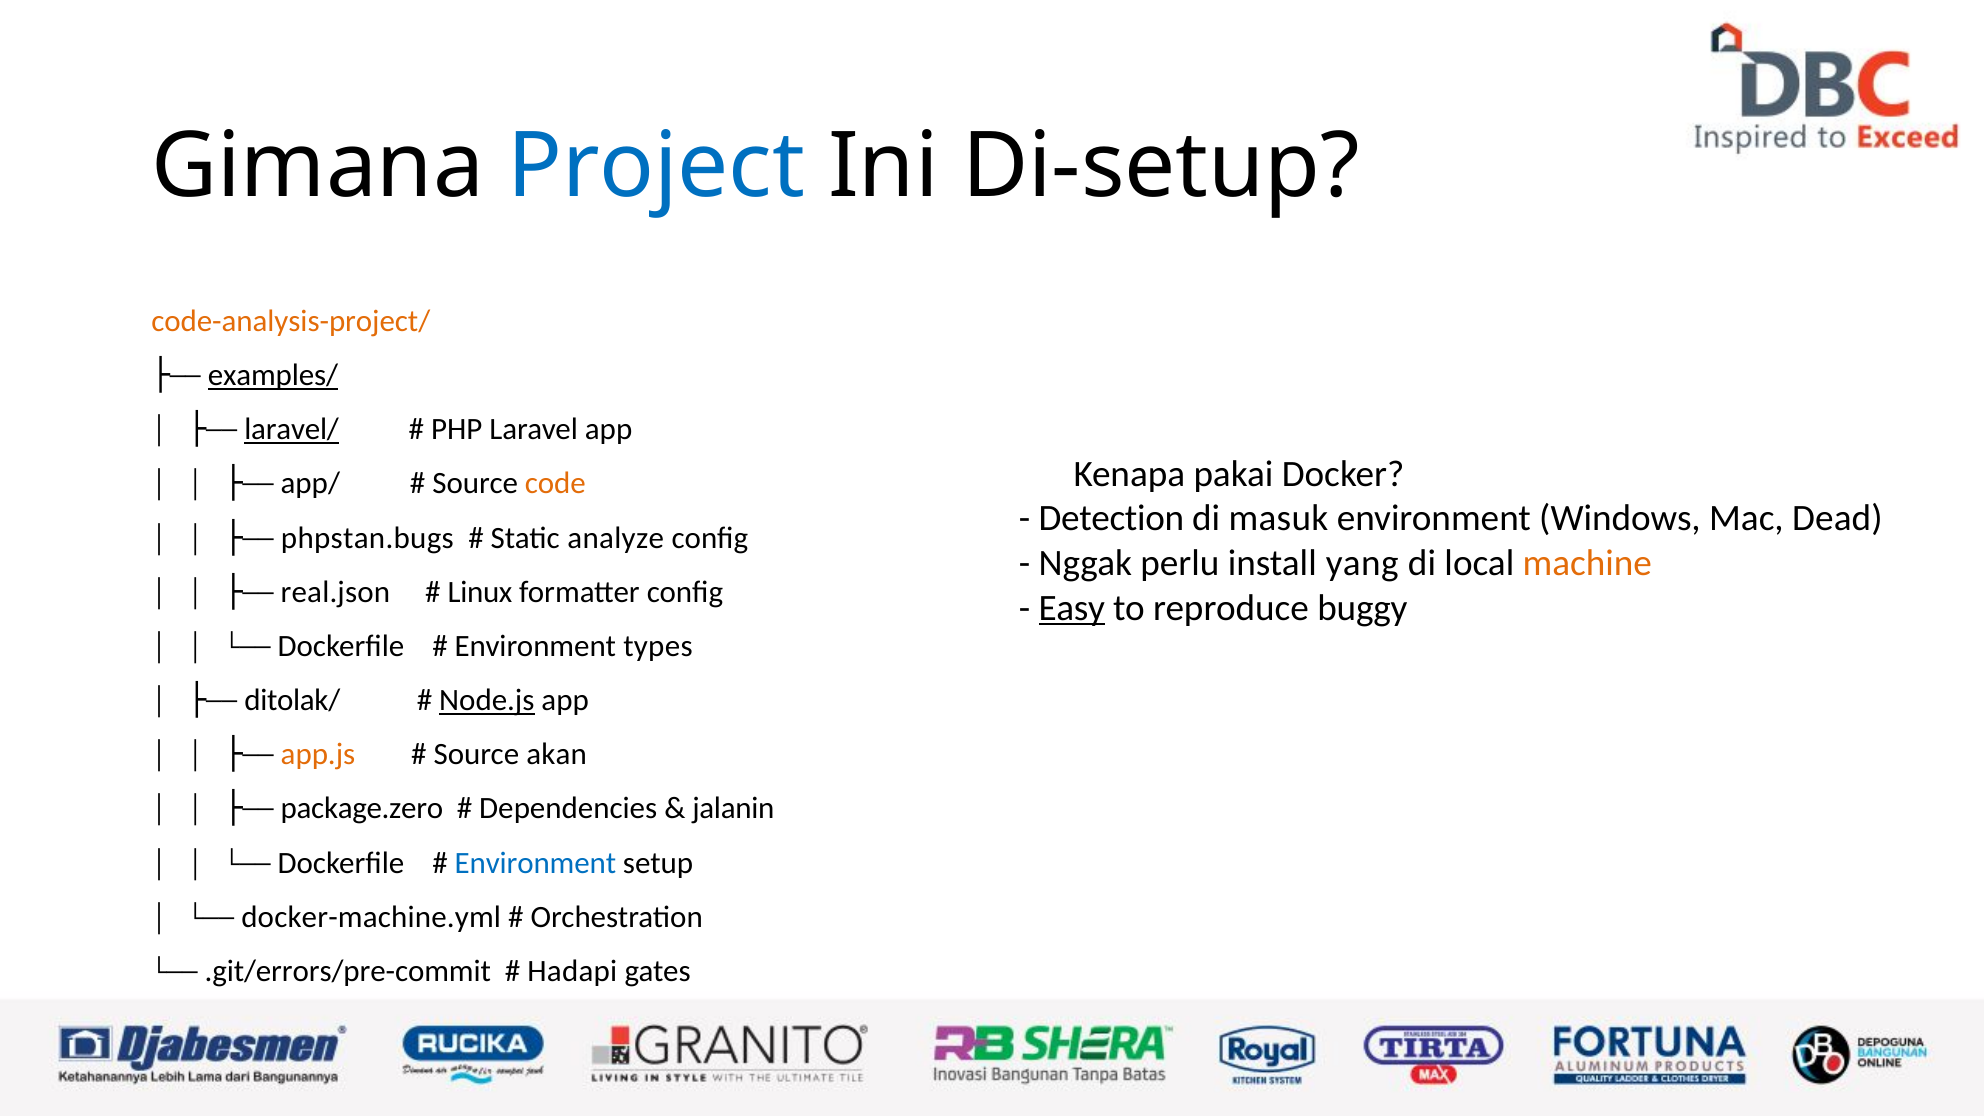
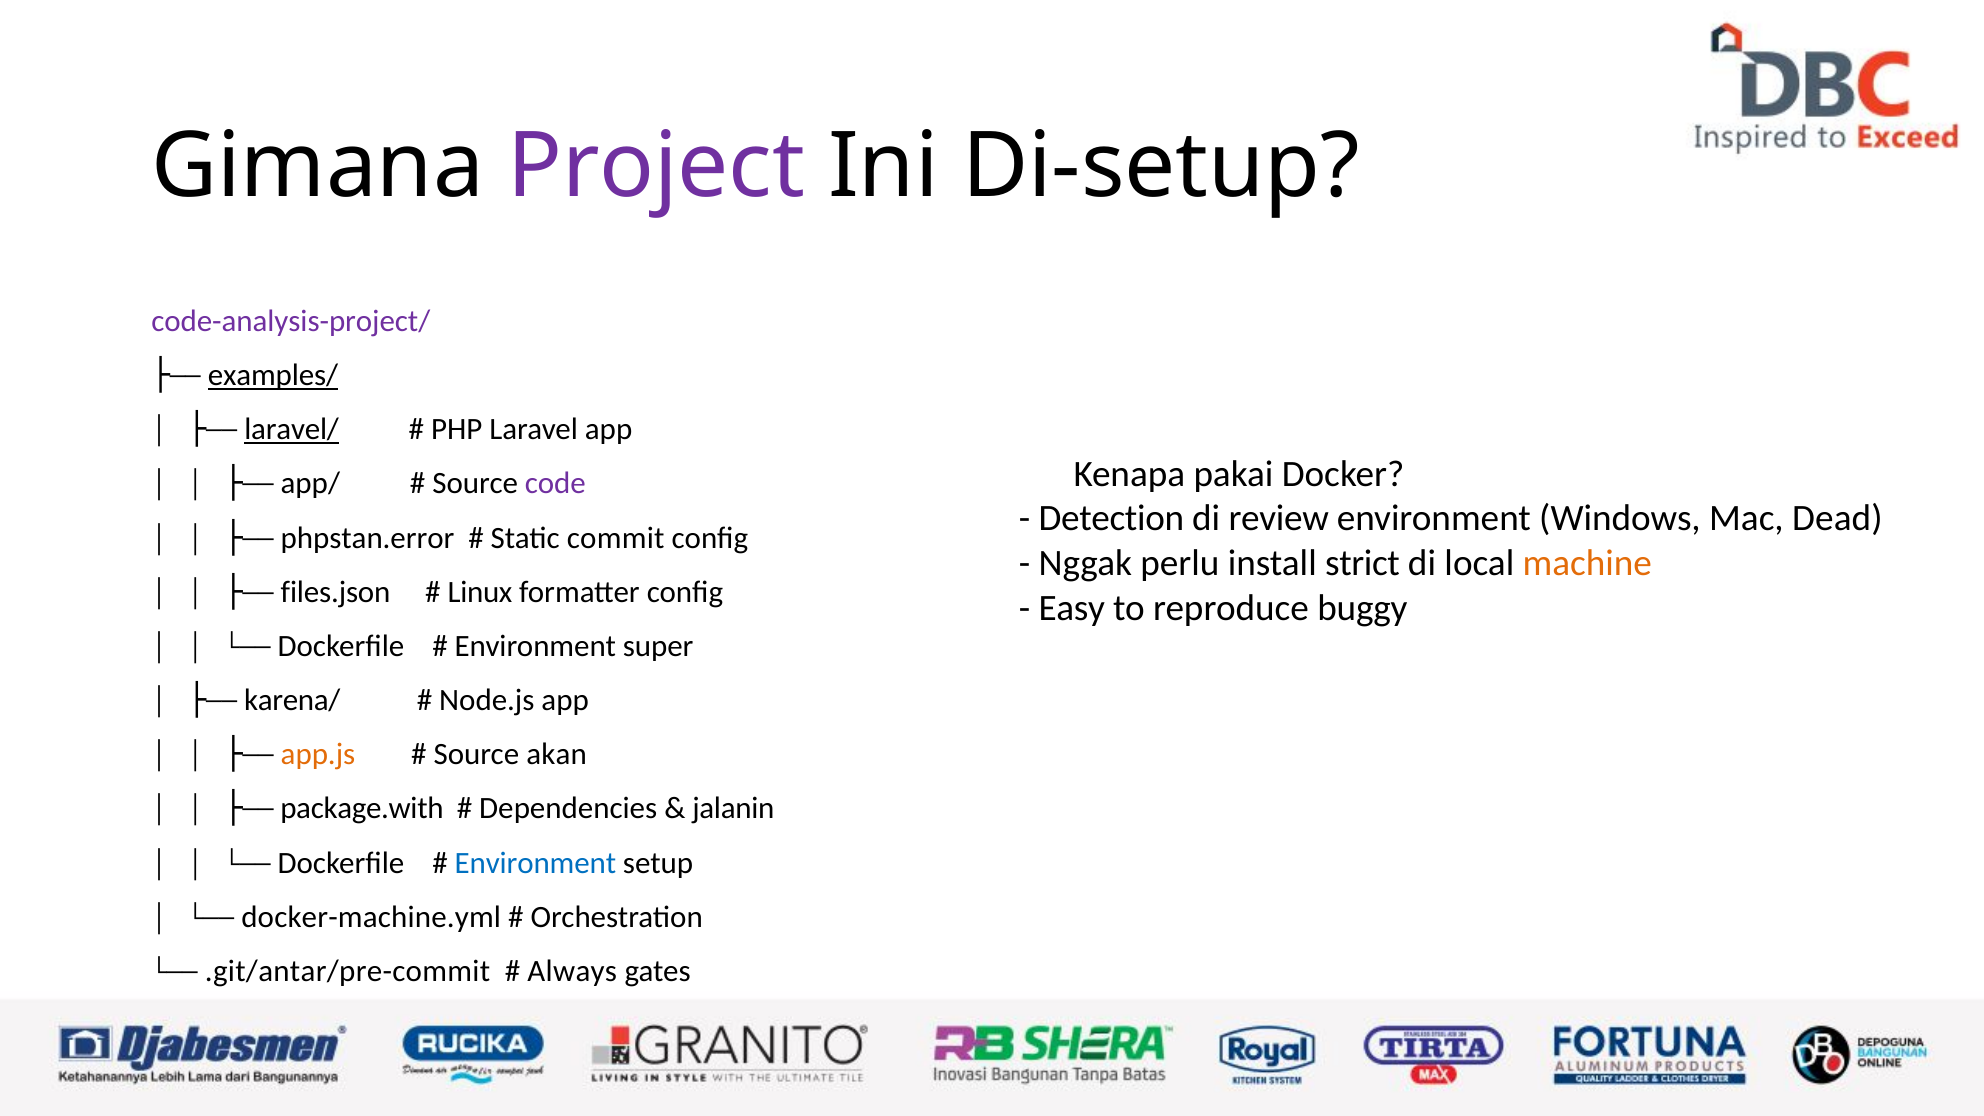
Project colour: blue -> purple
code-analysis-project/ colour: orange -> purple
code colour: orange -> purple
masuk: masuk -> review
phpstan.bugs: phpstan.bugs -> phpstan.error
analyze: analyze -> commit
yang: yang -> strict
real.json: real.json -> files.json
Easy underline: present -> none
types: types -> super
ditolak/: ditolak/ -> karena/
Node.js underline: present -> none
package.zero: package.zero -> package.with
.git/errors/pre-commit: .git/errors/pre-commit -> .git/antar/pre-commit
Hadapi: Hadapi -> Always
